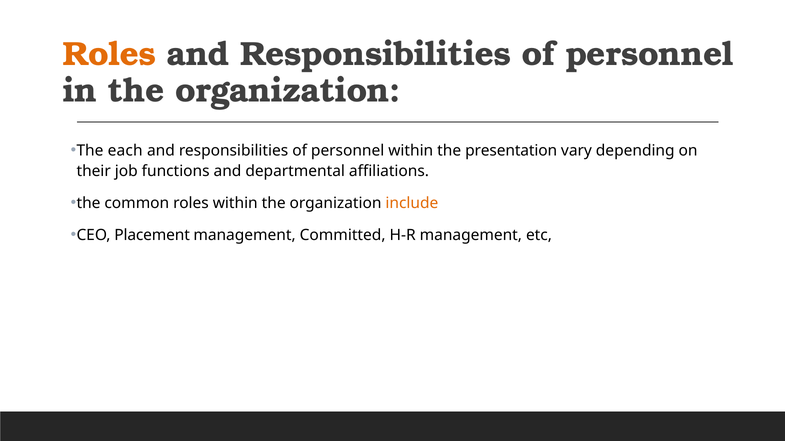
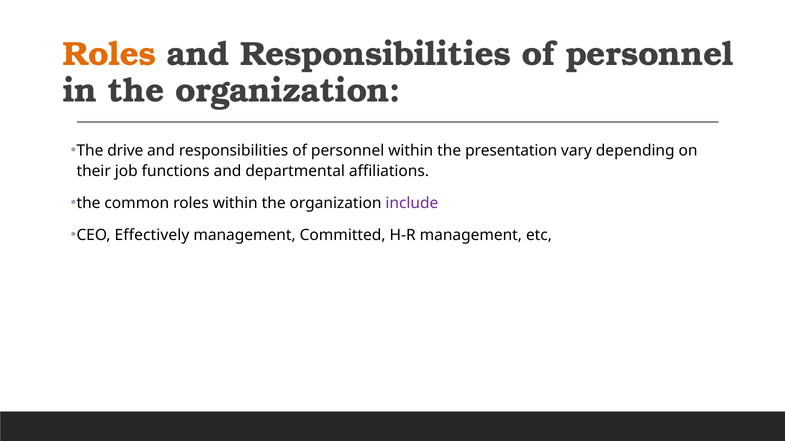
each: each -> drive
include colour: orange -> purple
Placement: Placement -> Effectively
